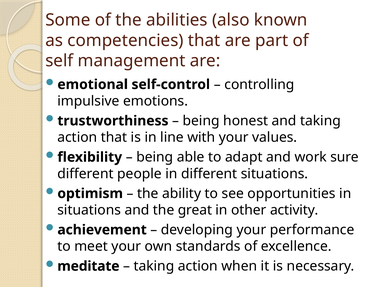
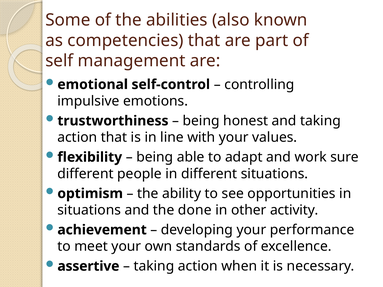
great: great -> done
meditate: meditate -> assertive
